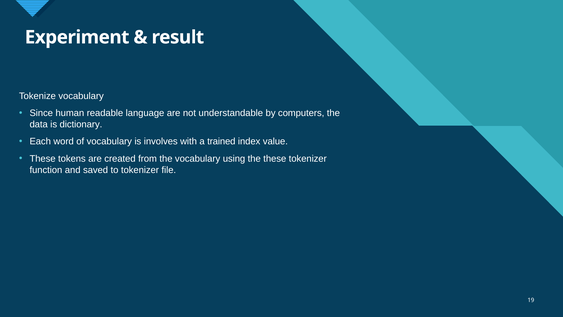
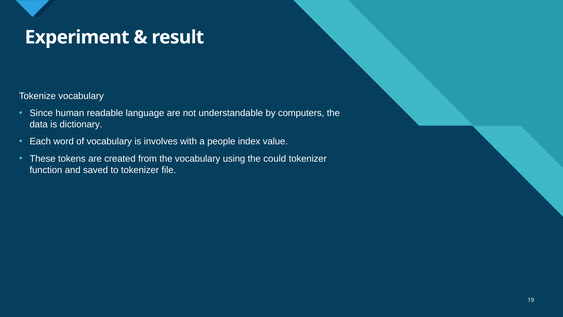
trained: trained -> people
the these: these -> could
